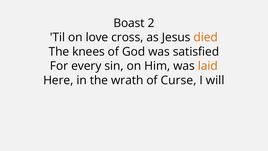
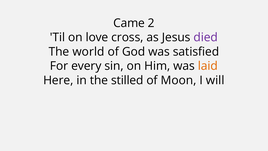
Boast: Boast -> Came
died colour: orange -> purple
knees: knees -> world
wrath: wrath -> stilled
Curse: Curse -> Moon
